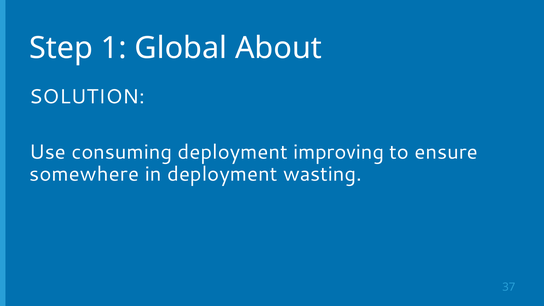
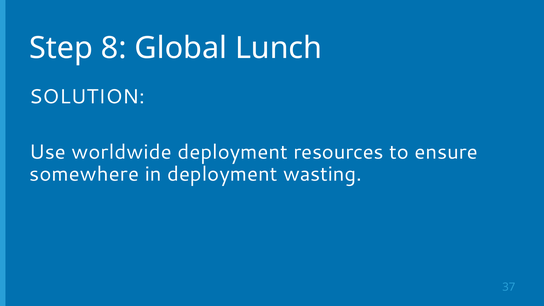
1: 1 -> 8
About: About -> Lunch
consuming: consuming -> worldwide
improving: improving -> resources
